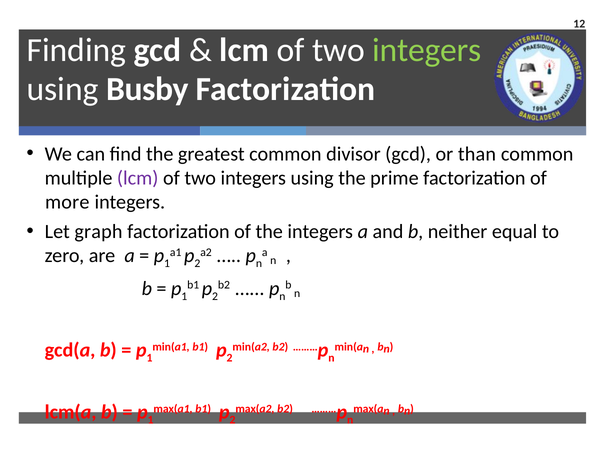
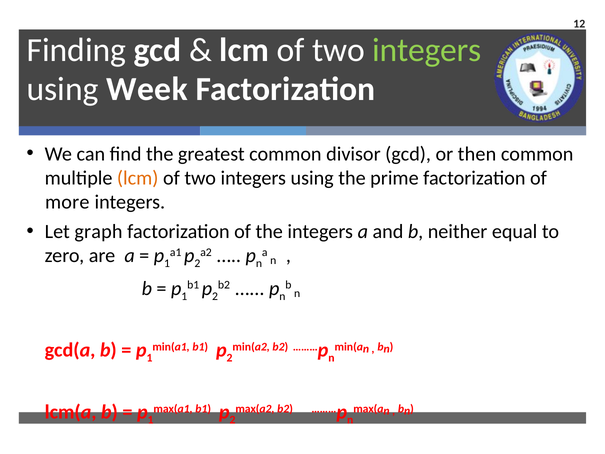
Busby: Busby -> Week
than: than -> then
lcm at (138, 178) colour: purple -> orange
